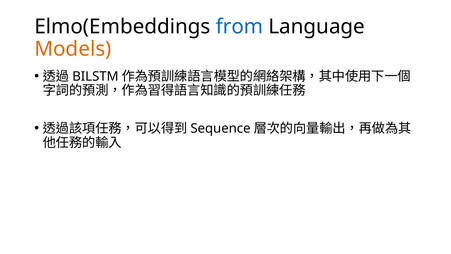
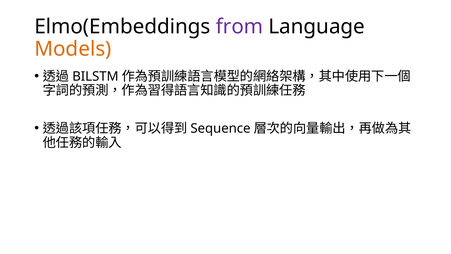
from colour: blue -> purple
